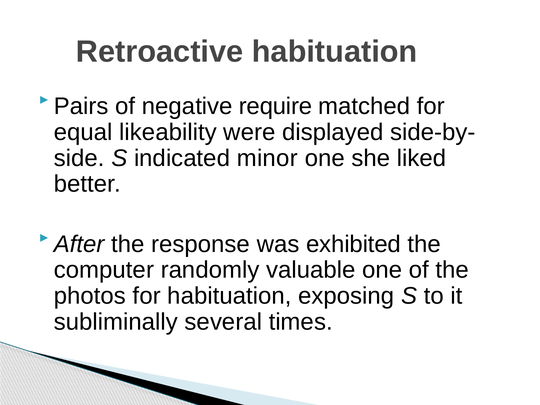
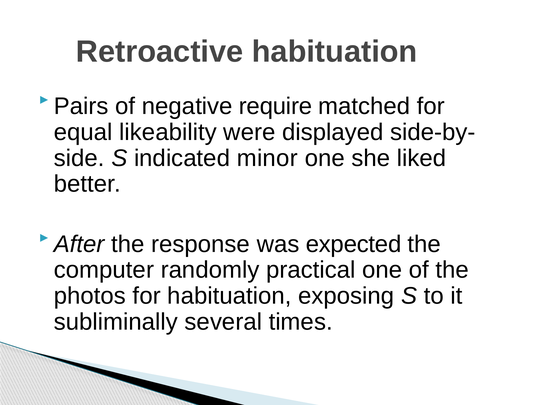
exhibited: exhibited -> expected
valuable: valuable -> practical
